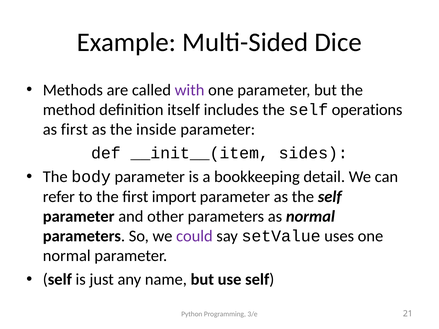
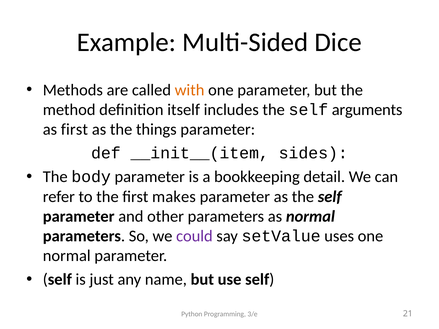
with colour: purple -> orange
operations: operations -> arguments
inside: inside -> things
import: import -> makes
